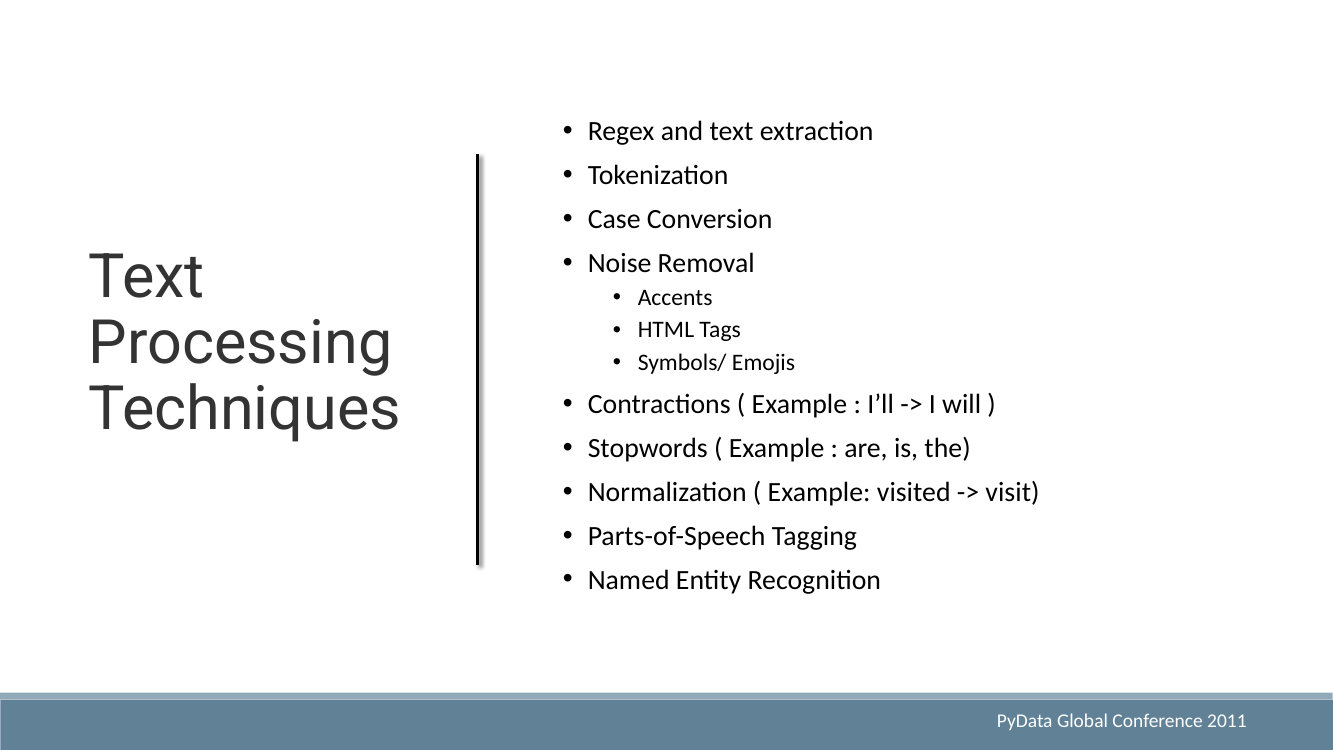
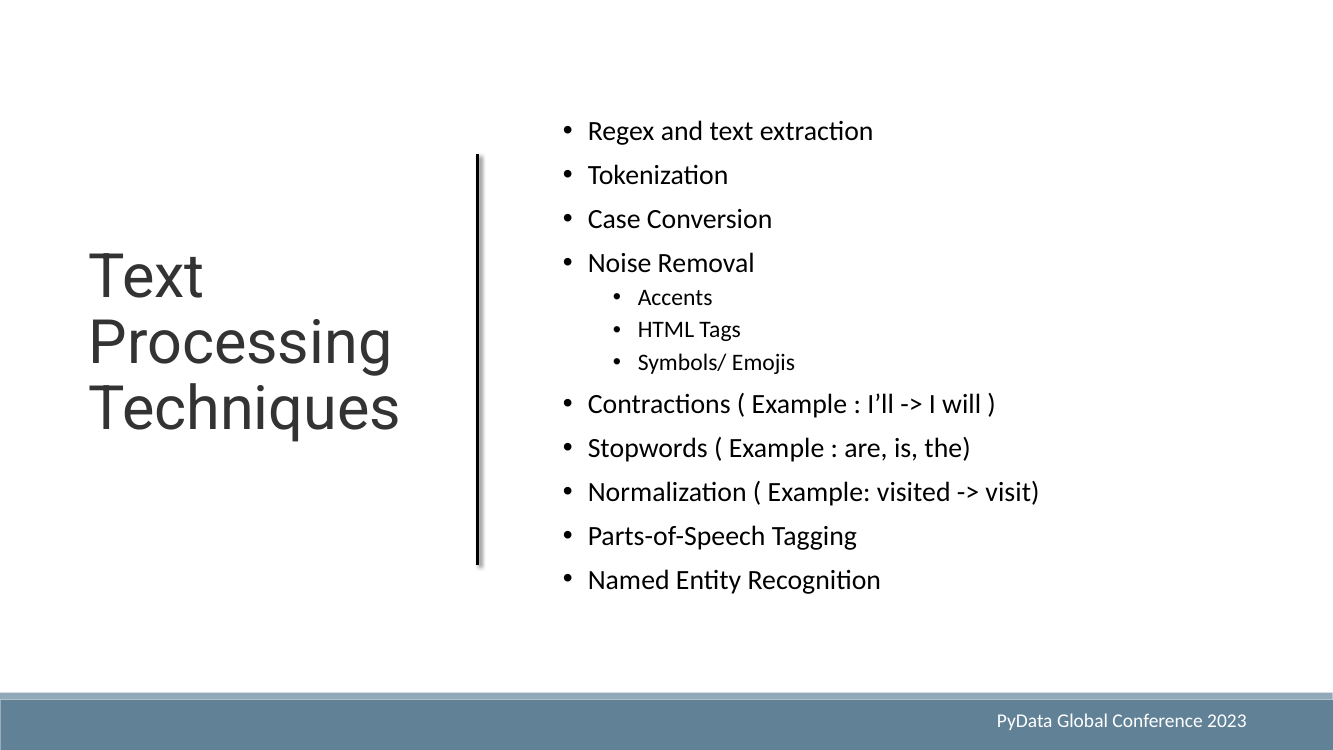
2011: 2011 -> 2023
